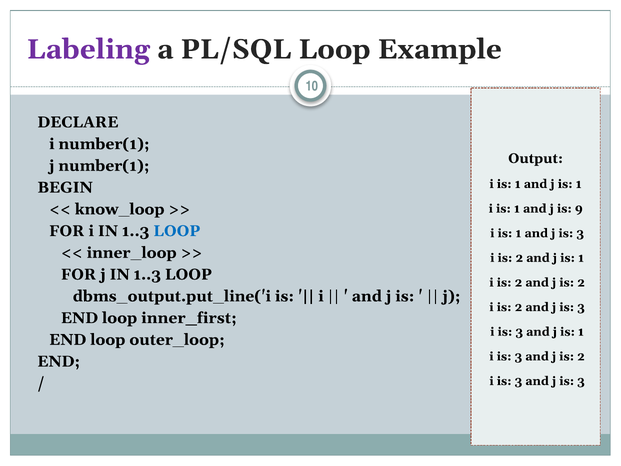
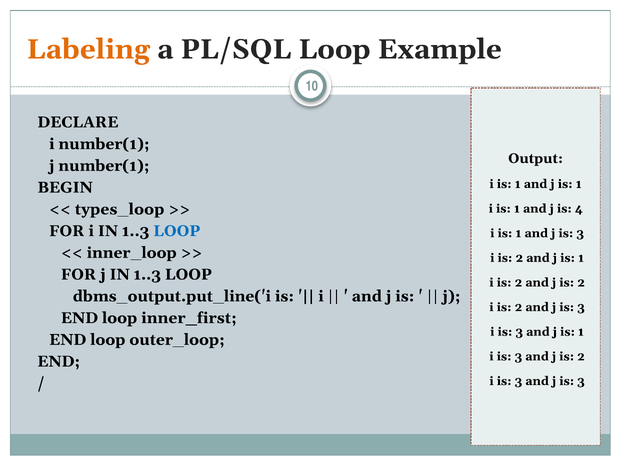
Labeling colour: purple -> orange
know_loop: know_loop -> types_loop
9: 9 -> 4
